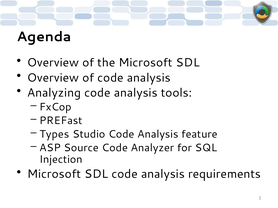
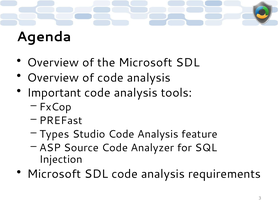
Analyzing: Analyzing -> Important
